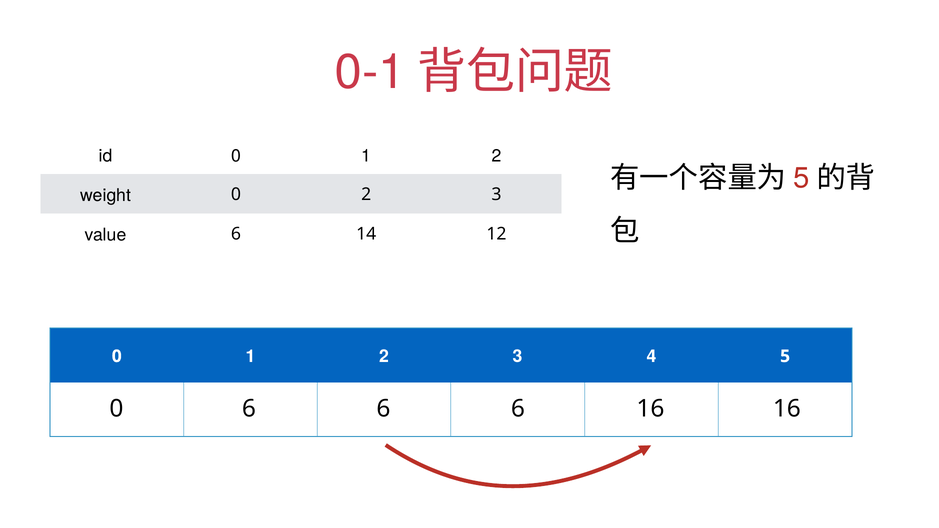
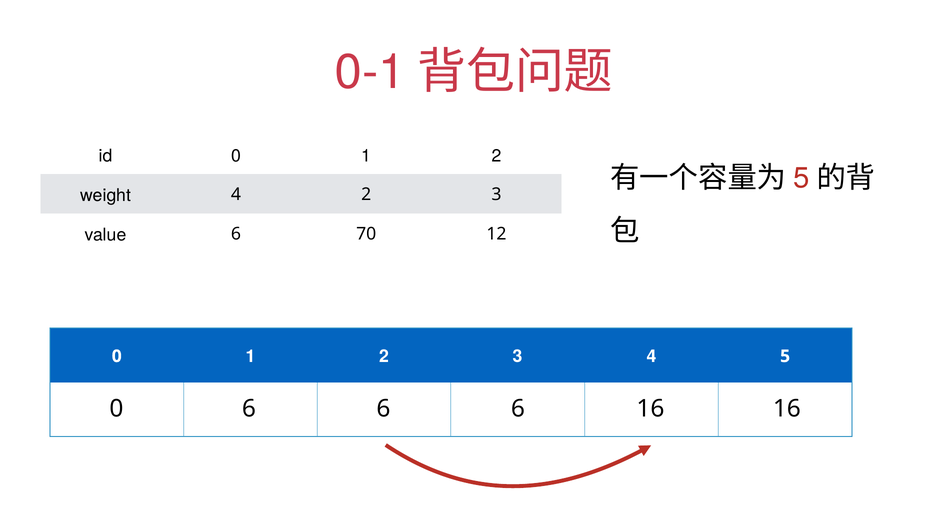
weight 0: 0 -> 4
14: 14 -> 70
